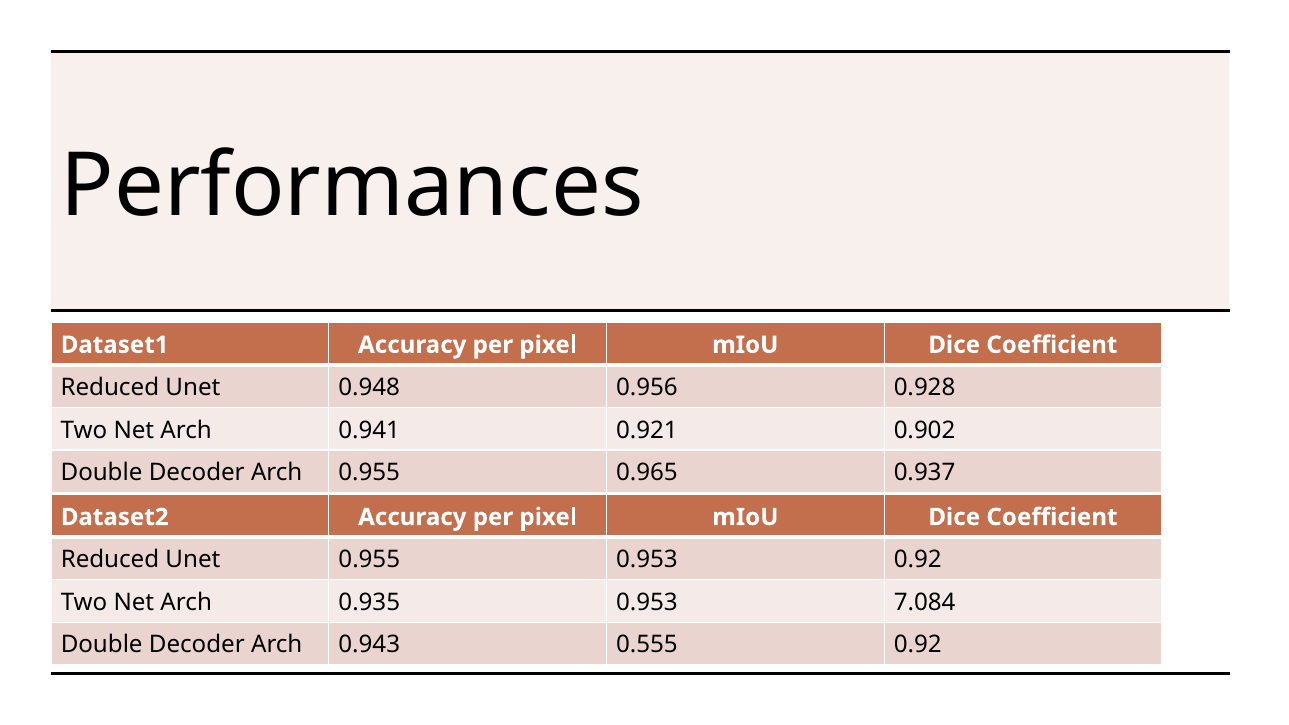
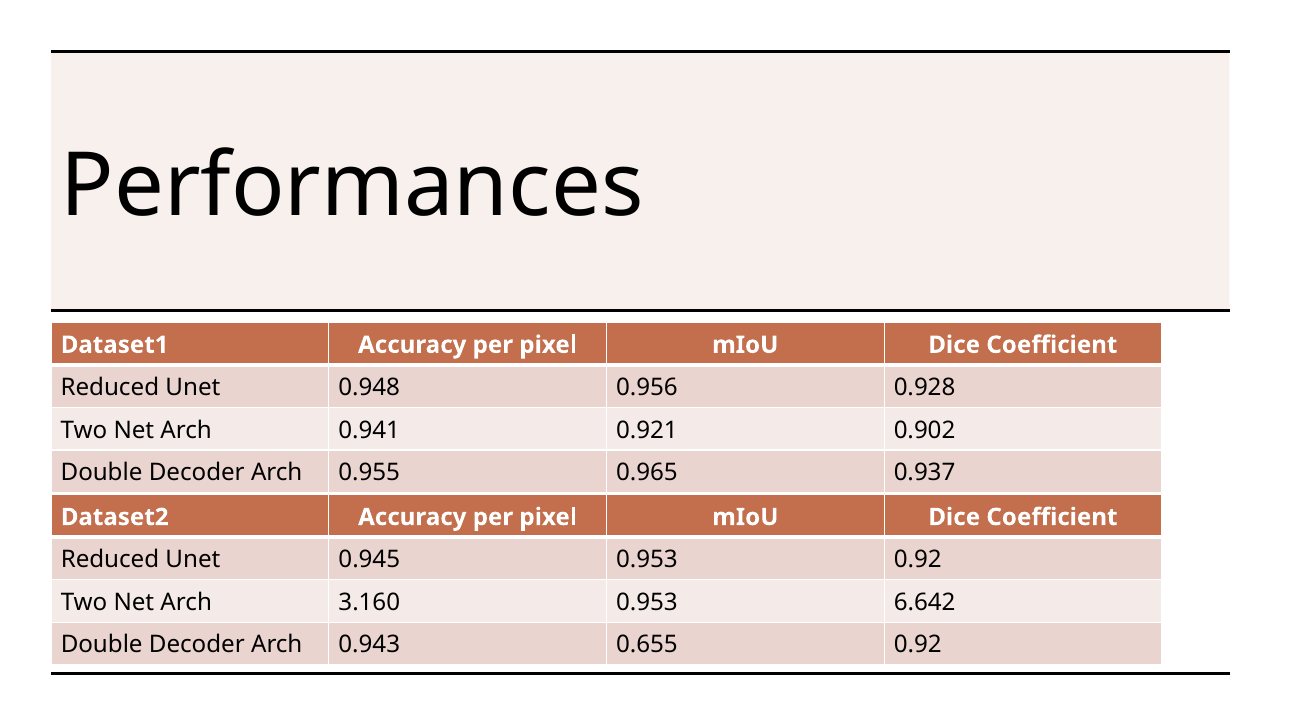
Unet 0.955: 0.955 -> 0.945
0.935: 0.935 -> 3.160
7.084: 7.084 -> 6.642
0.555: 0.555 -> 0.655
